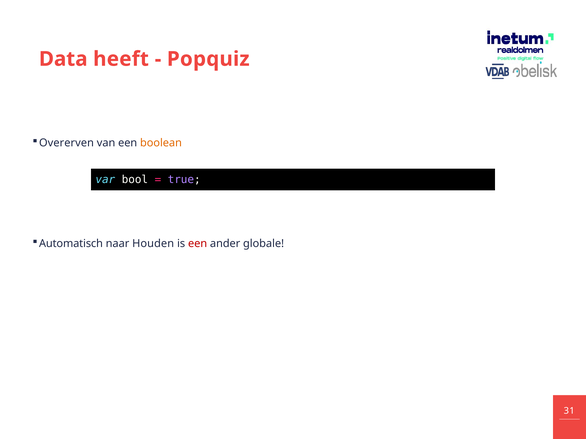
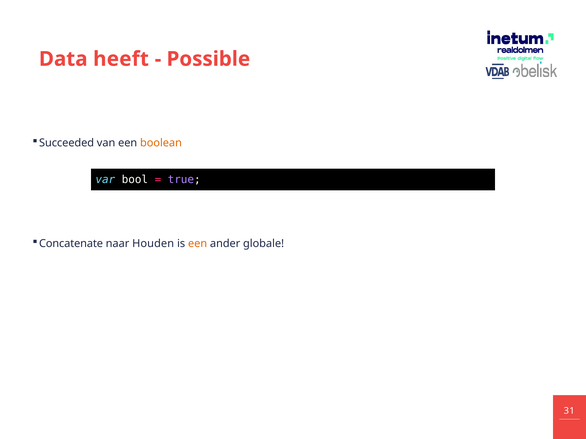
Popquiz: Popquiz -> Possible
Overerven: Overerven -> Succeeded
Automatisch: Automatisch -> Concatenate
een at (198, 244) colour: red -> orange
